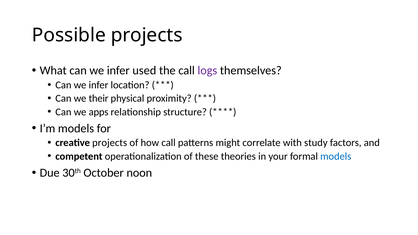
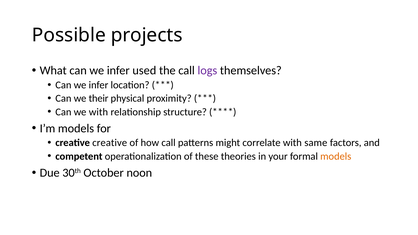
we apps: apps -> with
creative projects: projects -> creative
study: study -> same
models at (336, 156) colour: blue -> orange
